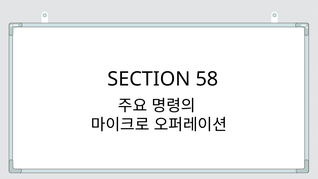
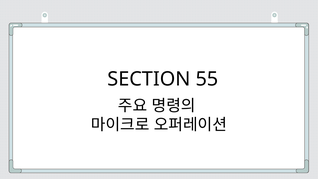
58: 58 -> 55
